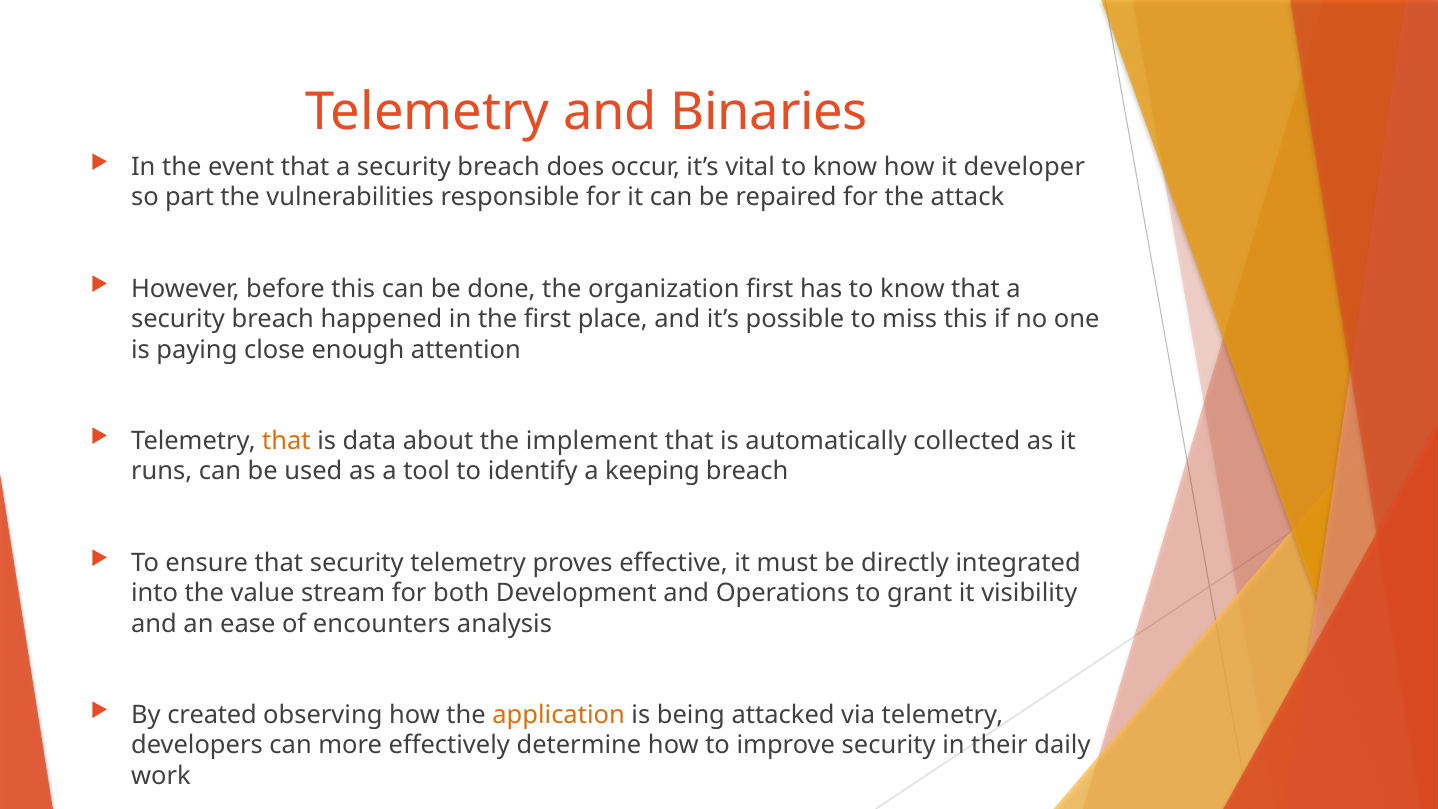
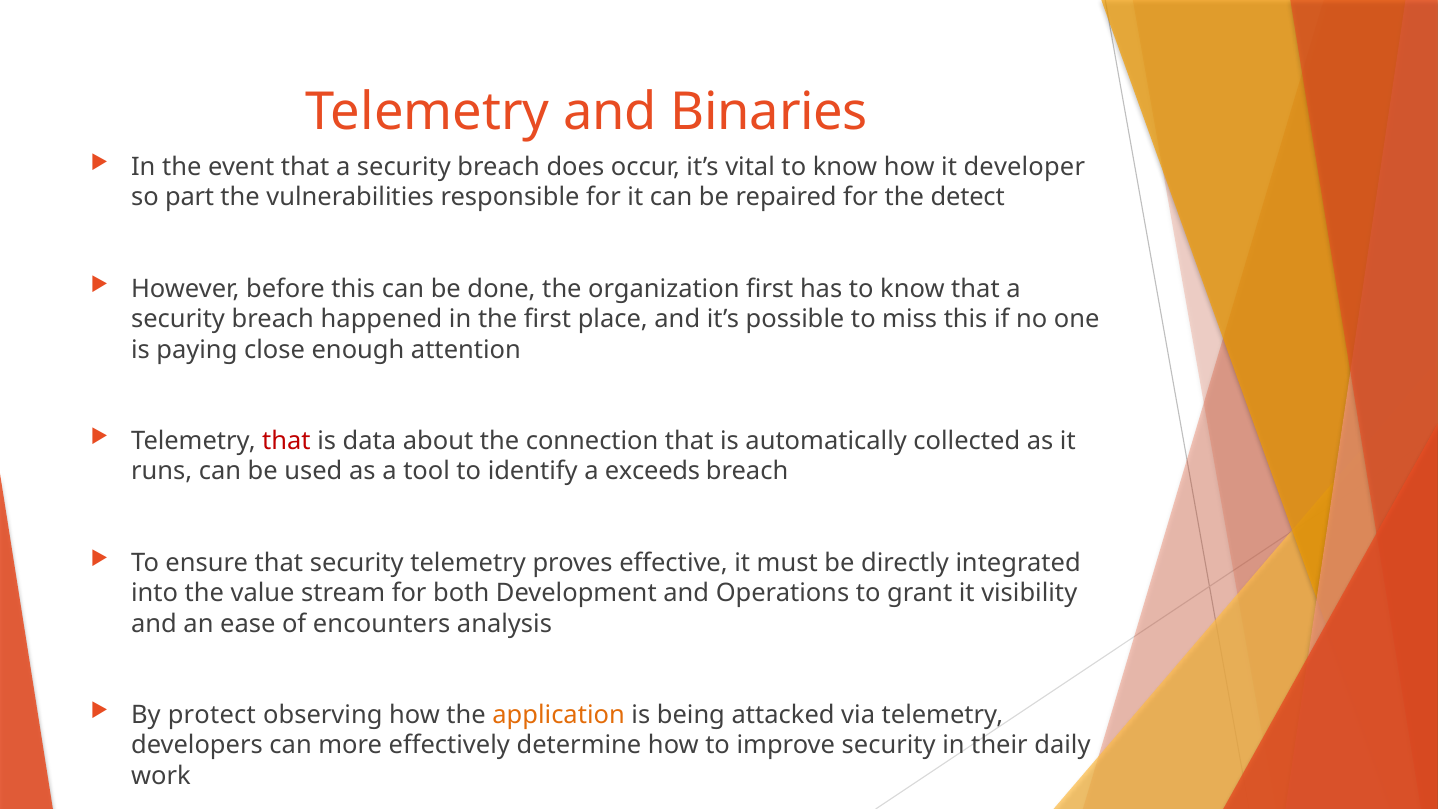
attack: attack -> detect
that at (286, 441) colour: orange -> red
implement: implement -> connection
keeping: keeping -> exceeds
created: created -> protect
